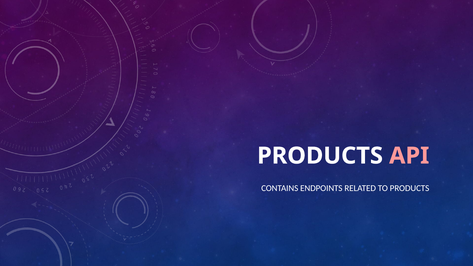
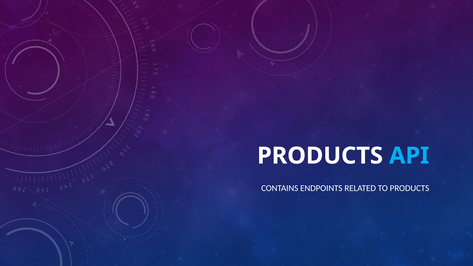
API colour: pink -> light blue
